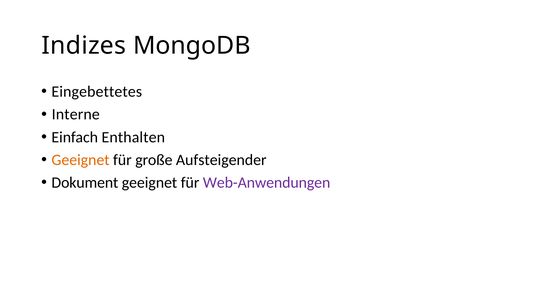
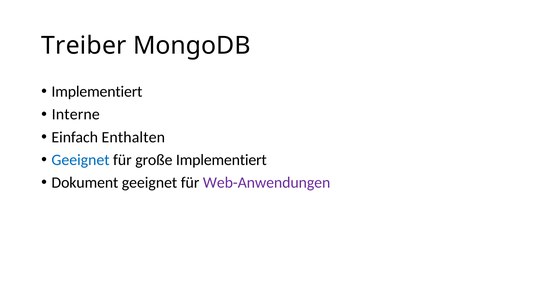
Indizes: Indizes -> Treiber
Eingebettetes at (97, 92): Eingebettetes -> Implementiert
Geeignet at (81, 160) colour: orange -> blue
große Aufsteigender: Aufsteigender -> Implementiert
